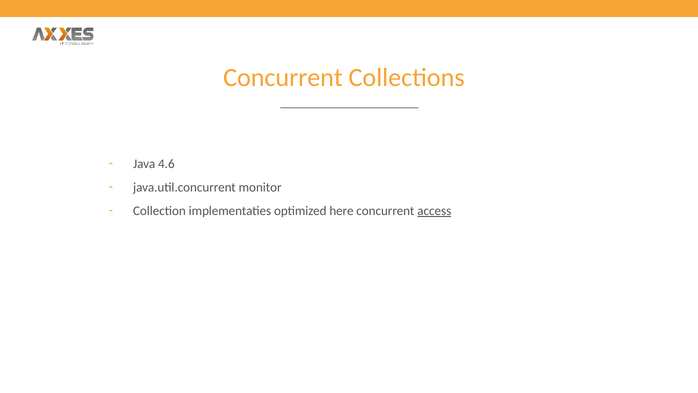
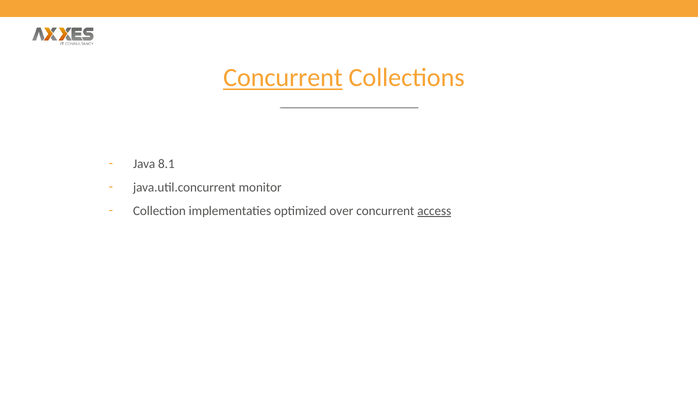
Concurrent at (283, 78) underline: none -> present
4.6: 4.6 -> 8.1
here: here -> over
